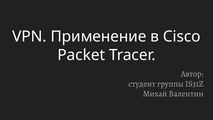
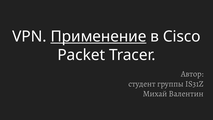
Применение underline: none -> present
